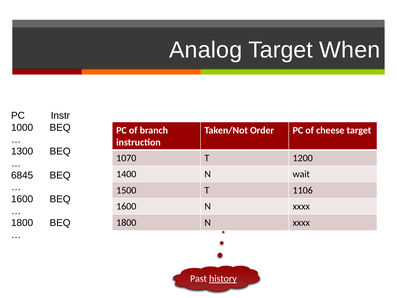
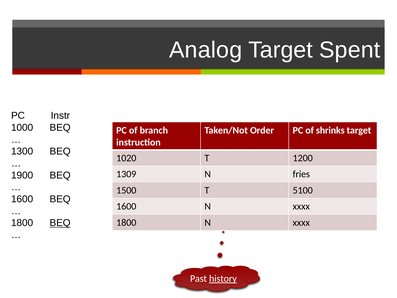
When: When -> Spent
cheese: cheese -> shrinks
1070: 1070 -> 1020
1400: 1400 -> 1309
wait: wait -> fries
6845: 6845 -> 1900
1106: 1106 -> 5100
BEQ at (60, 223) underline: none -> present
